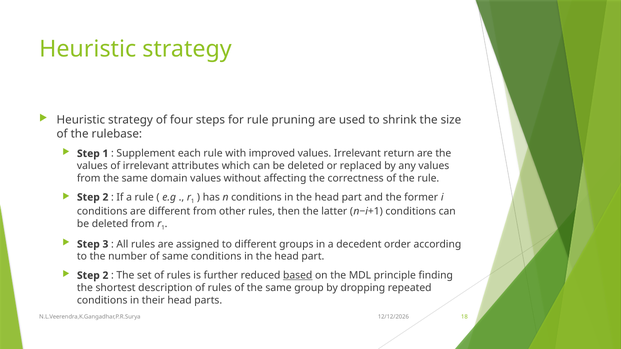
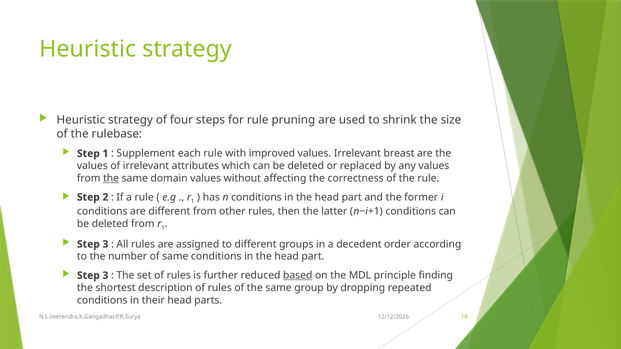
return: return -> breast
the at (111, 179) underline: none -> present
2 at (105, 276): 2 -> 3
